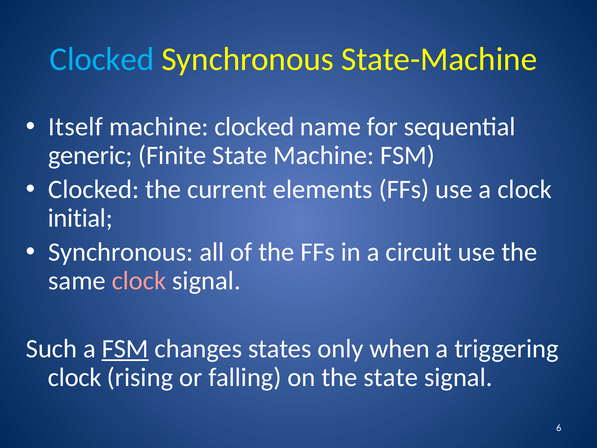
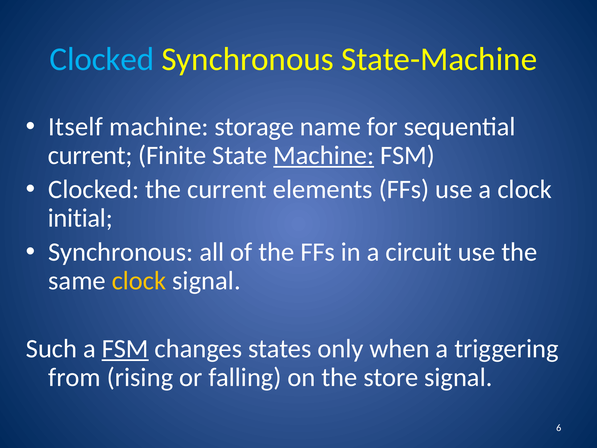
machine clocked: clocked -> storage
generic at (90, 155): generic -> current
Machine at (324, 155) underline: none -> present
clock at (139, 281) colour: pink -> yellow
clock at (75, 377): clock -> from
the state: state -> store
